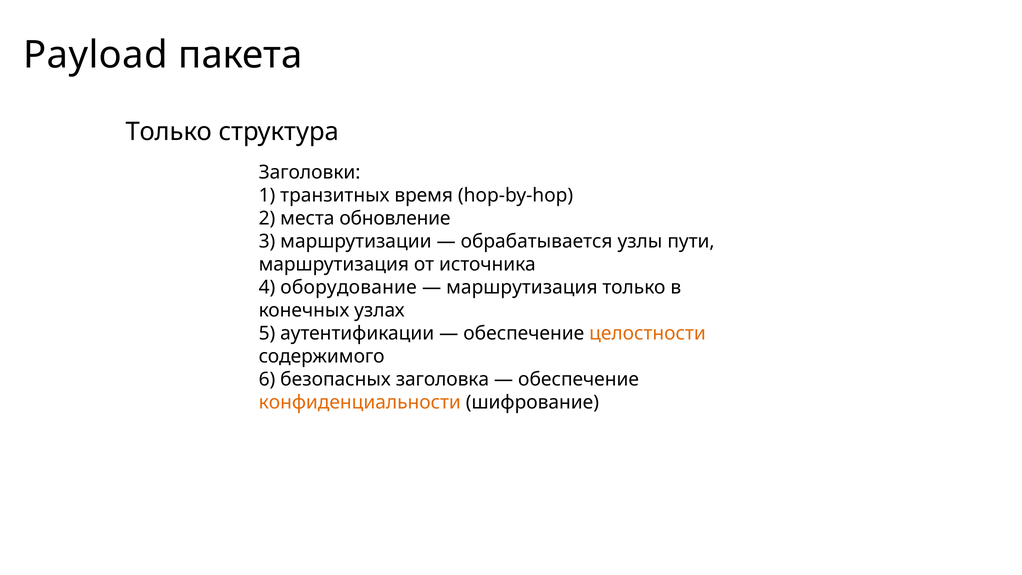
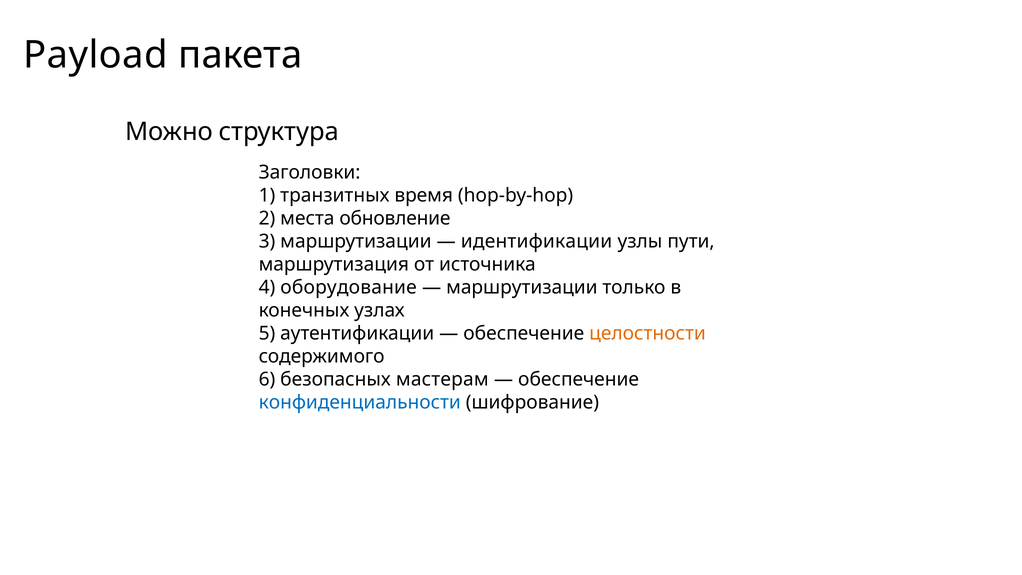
Только at (169, 132): Только -> Можно
обрабатывается: обрабатывается -> идентификации
маршрутизация at (522, 287): маршрутизация -> маршрутизации
заголовка: заголовка -> мастерам
конфиденциальности colour: orange -> blue
